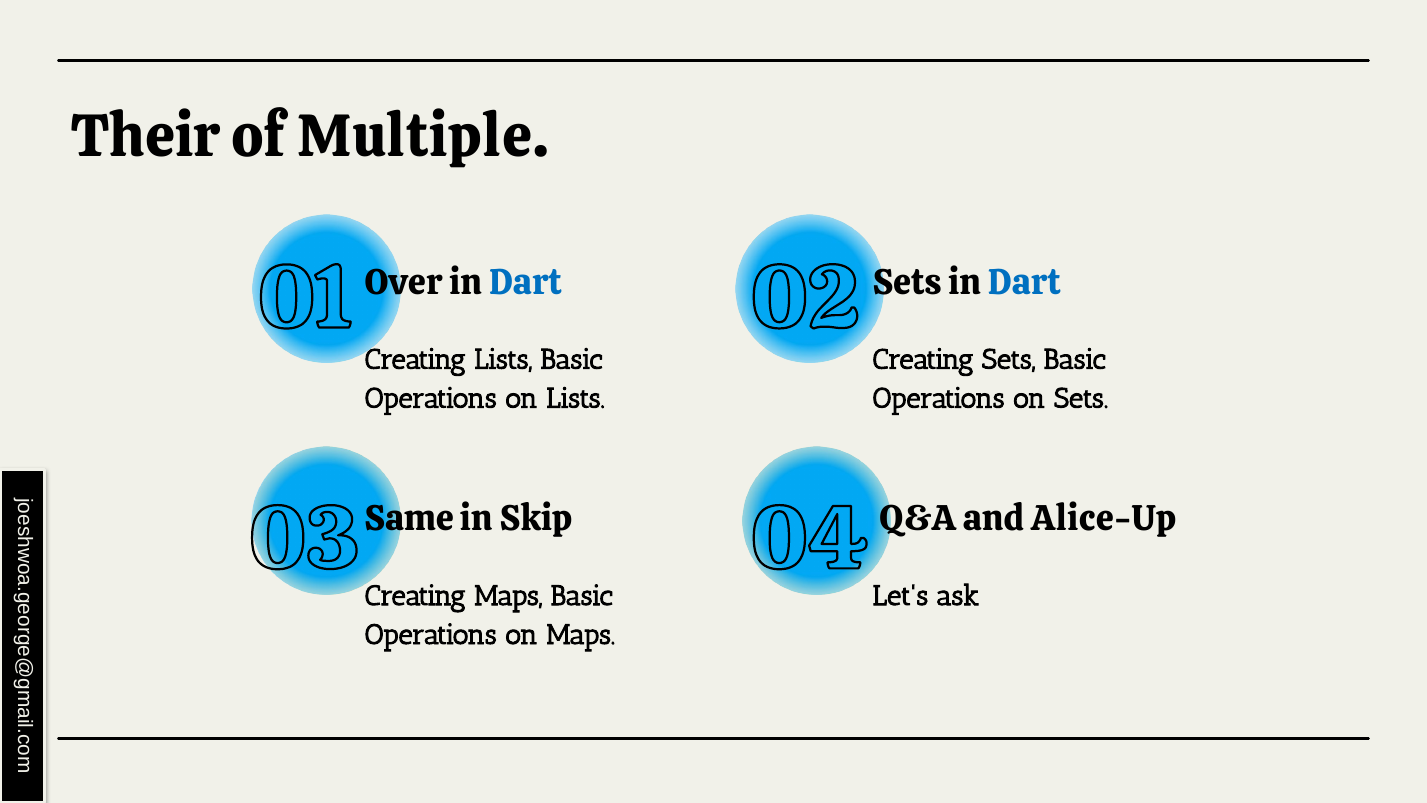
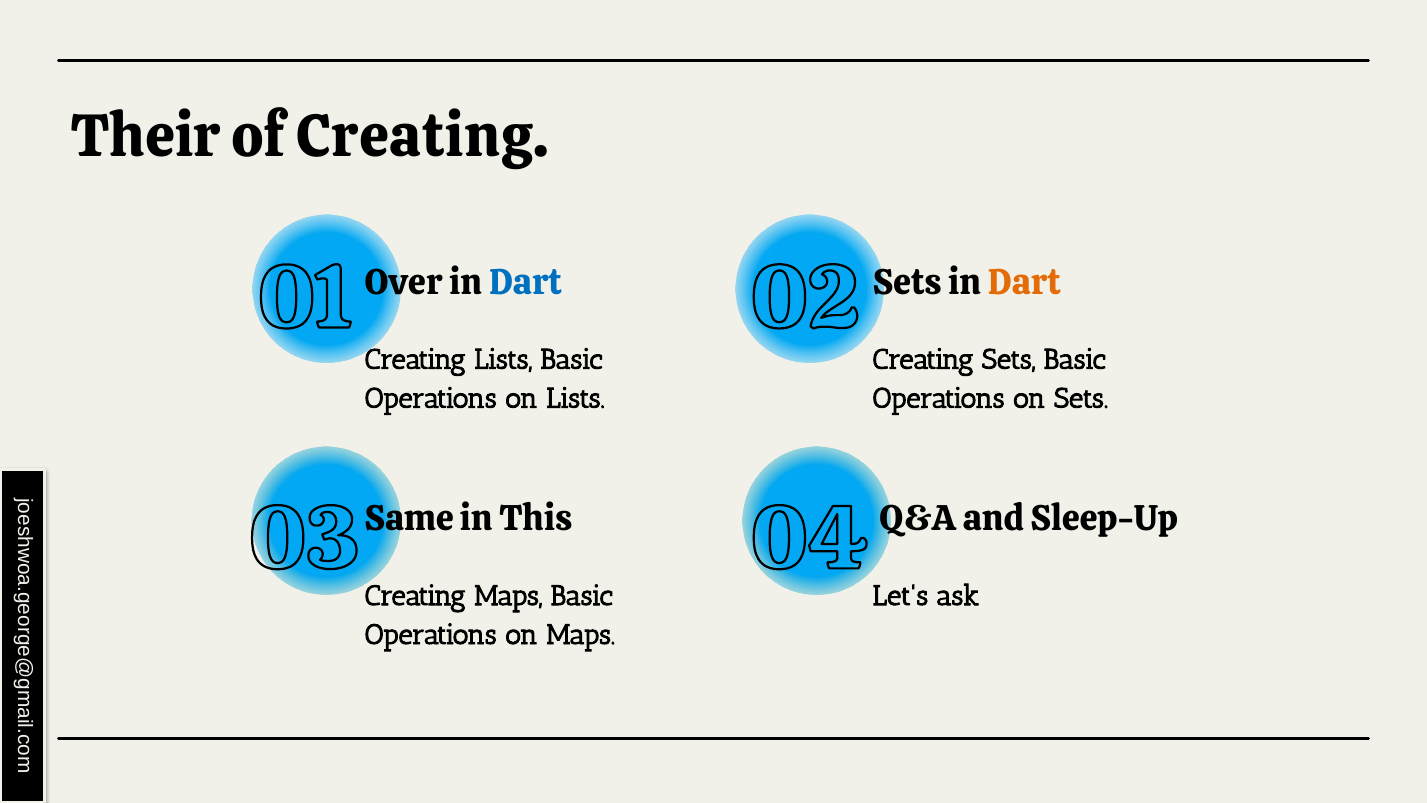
of Multiple: Multiple -> Creating
Dart at (1024, 283) colour: blue -> orange
Skip: Skip -> This
Alice-Up: Alice-Up -> Sleep-Up
